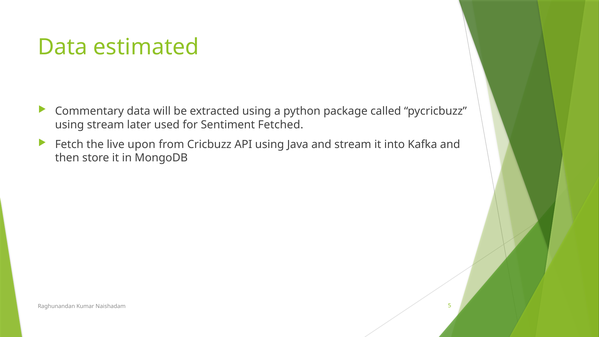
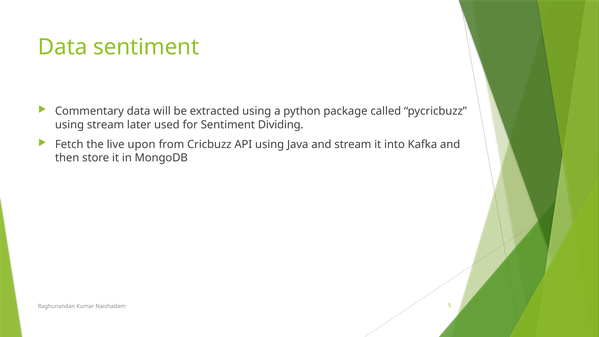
Data estimated: estimated -> sentiment
Fetched: Fetched -> Dividing
